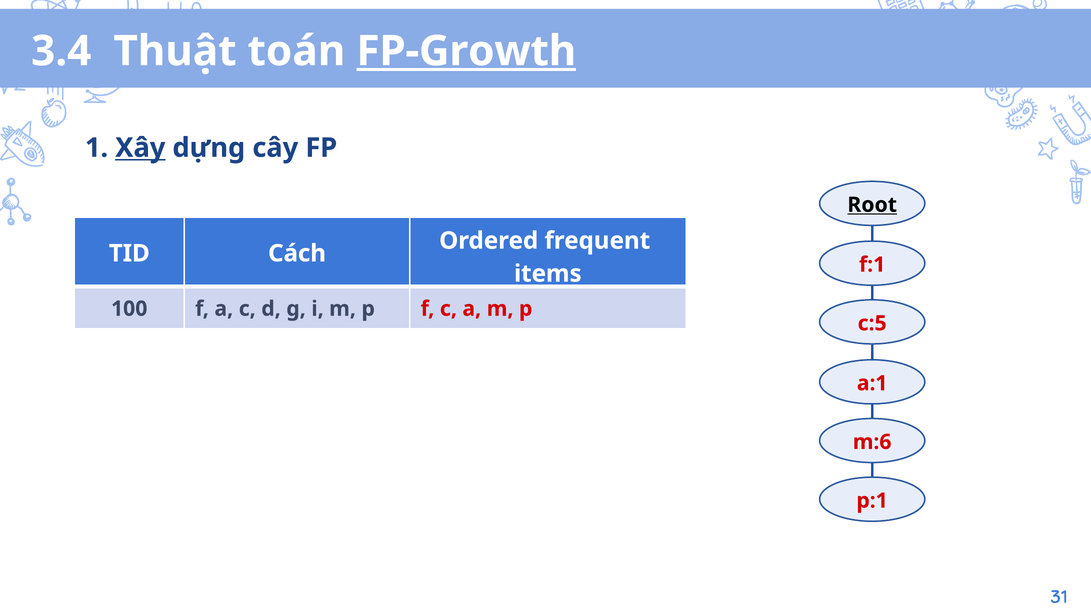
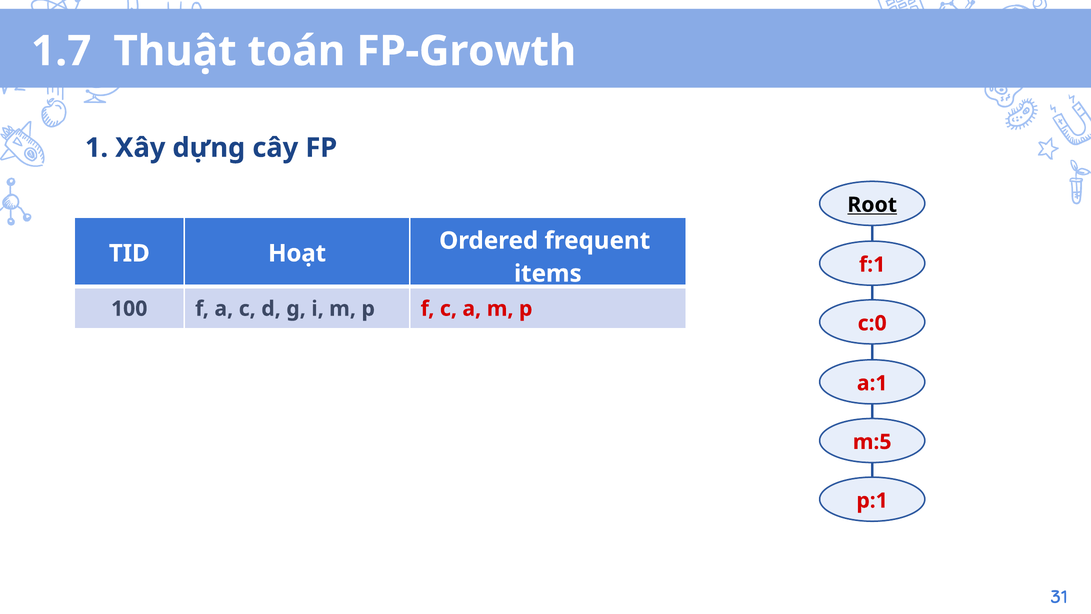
3.4: 3.4 -> 1.7
FP-Growth underline: present -> none
Xây underline: present -> none
Cách: Cách -> Hoạt
c:5: c:5 -> c:0
m:6: m:6 -> m:5
